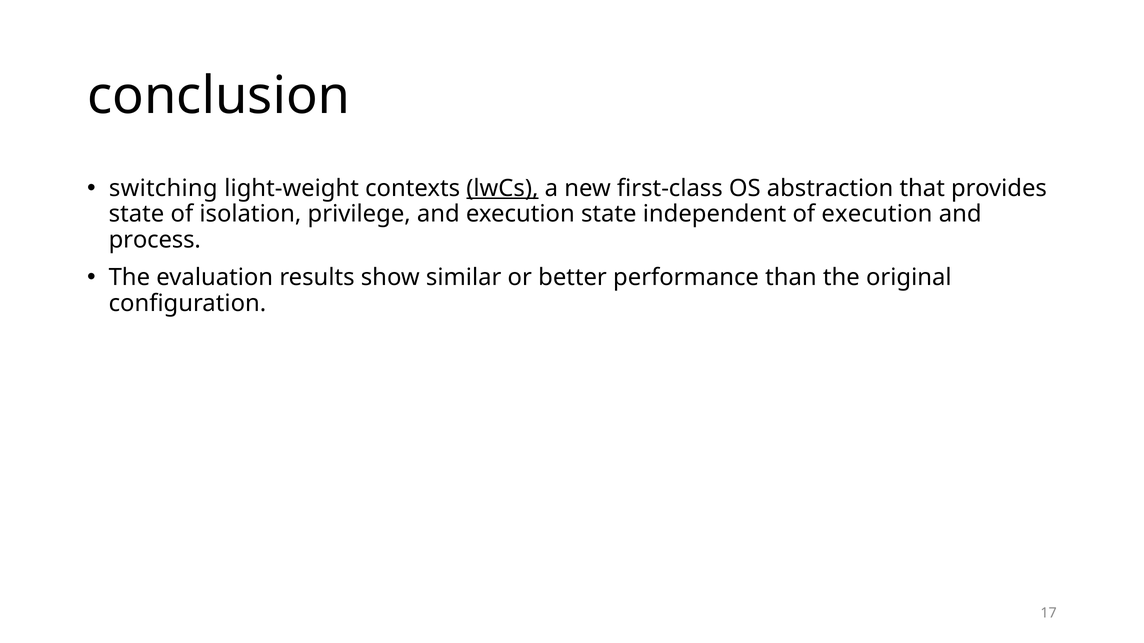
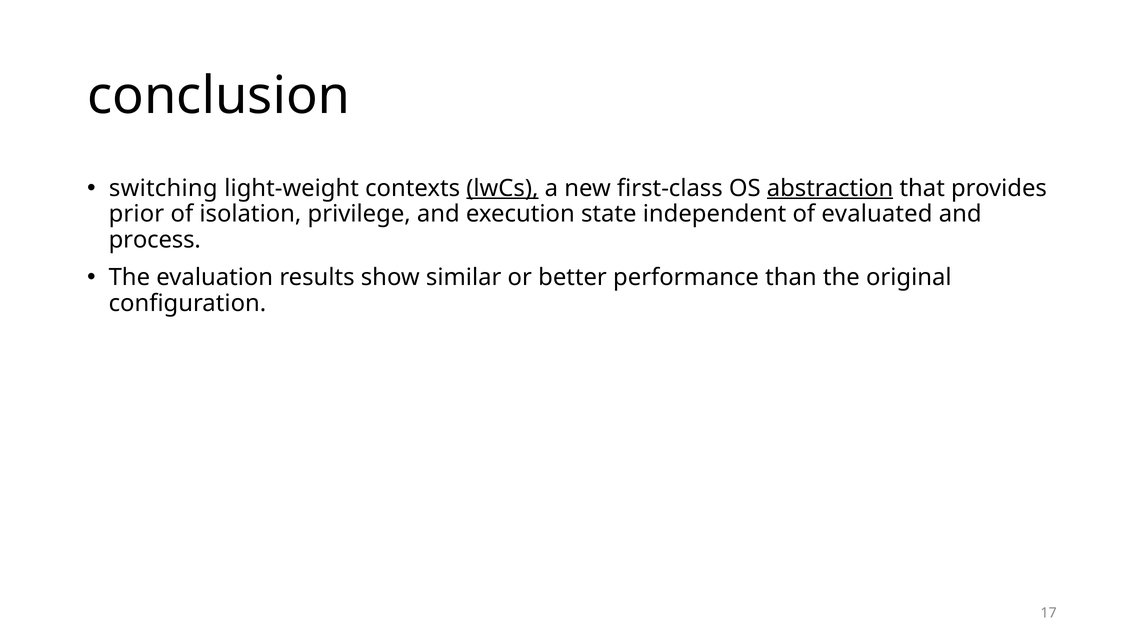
abstraction underline: none -> present
state at (136, 214): state -> prior
of execution: execution -> evaluated
